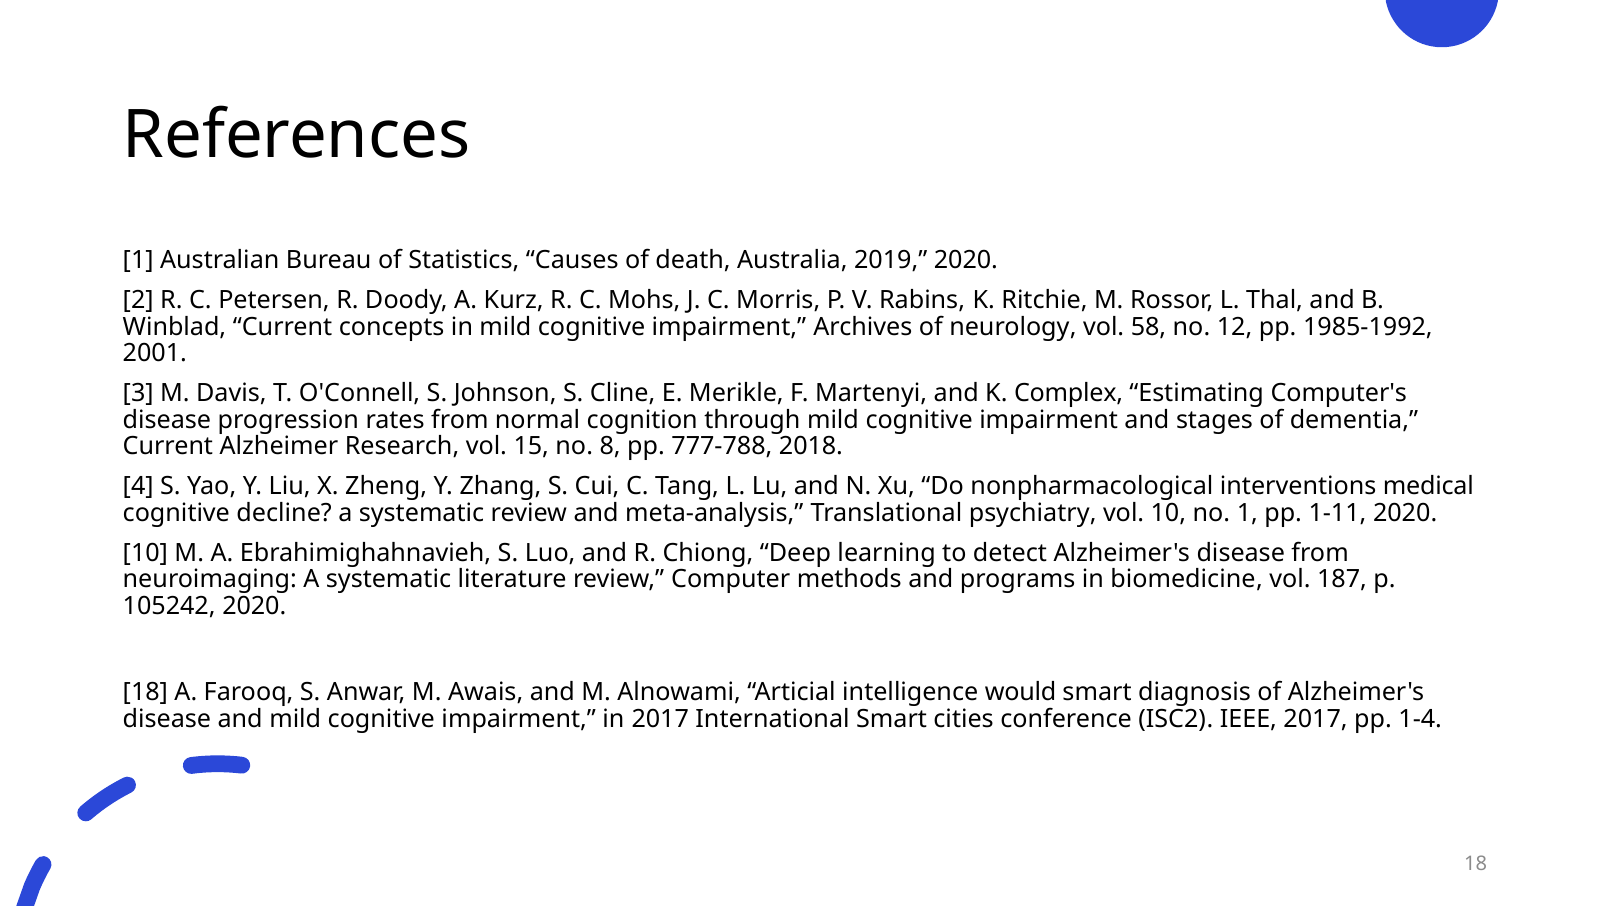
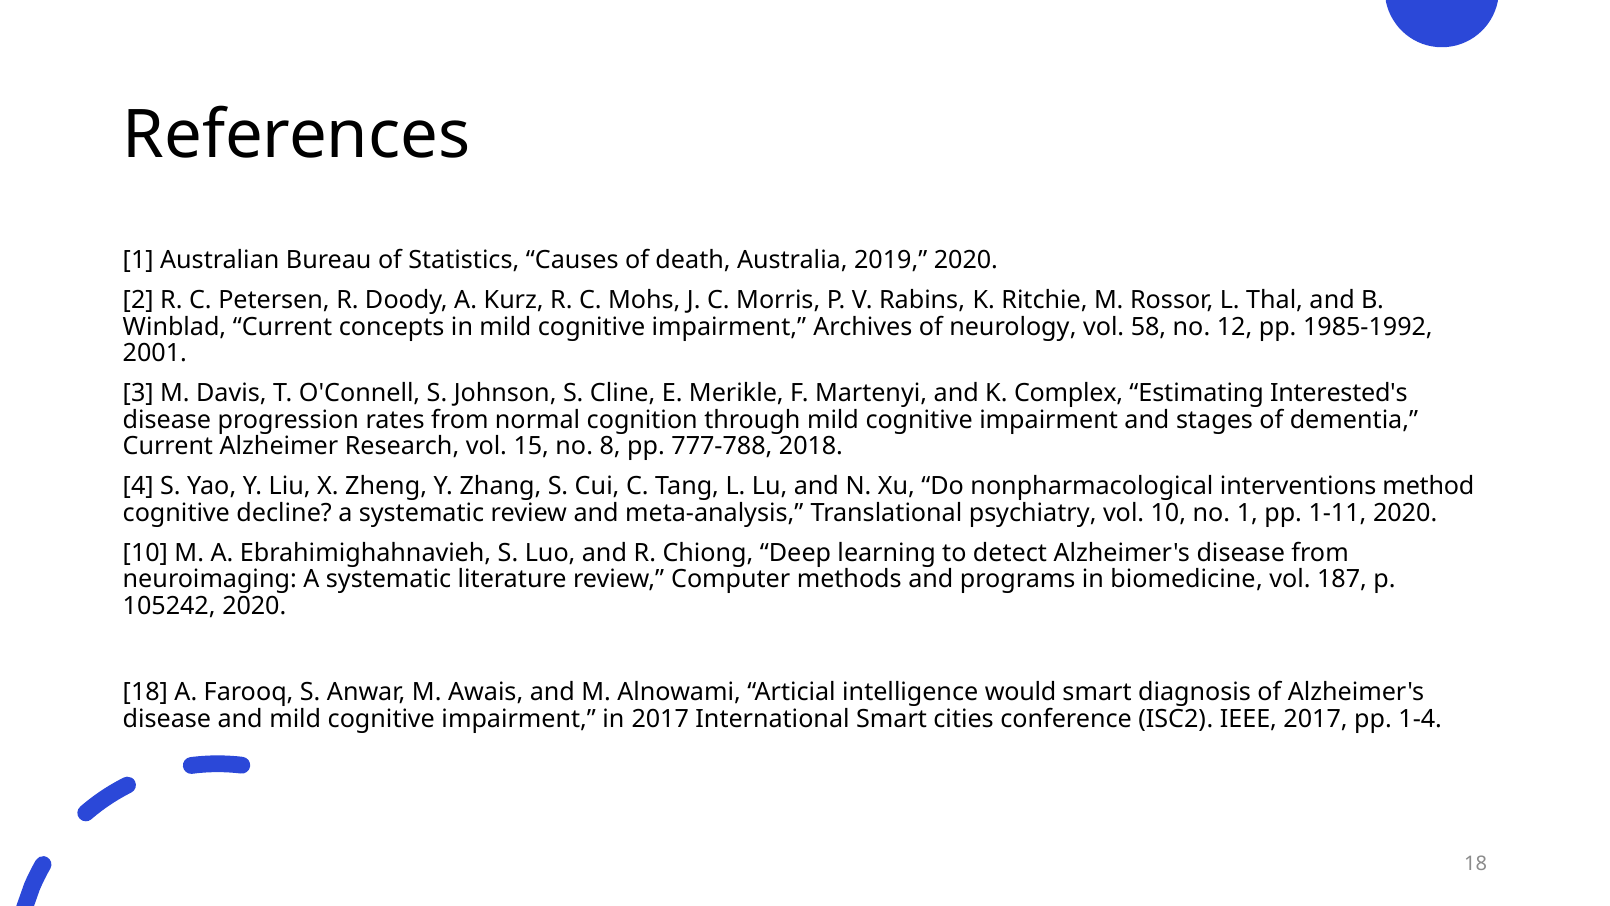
Computer's: Computer's -> Interested's
medical: medical -> method
